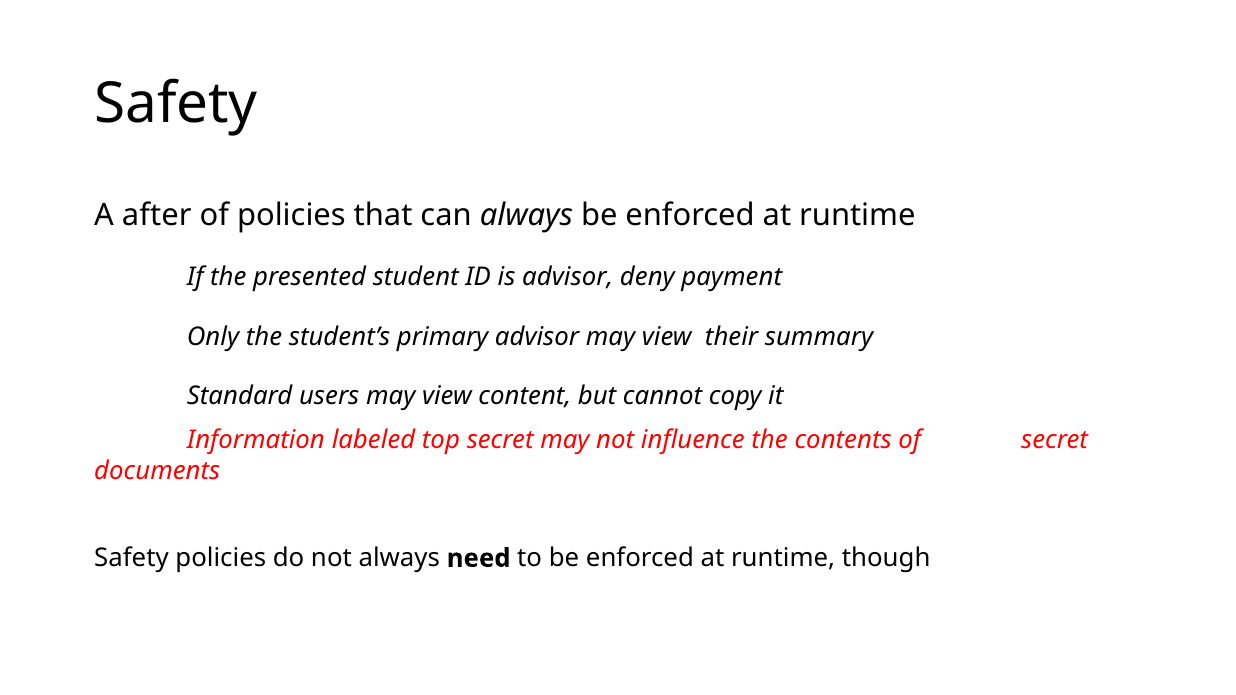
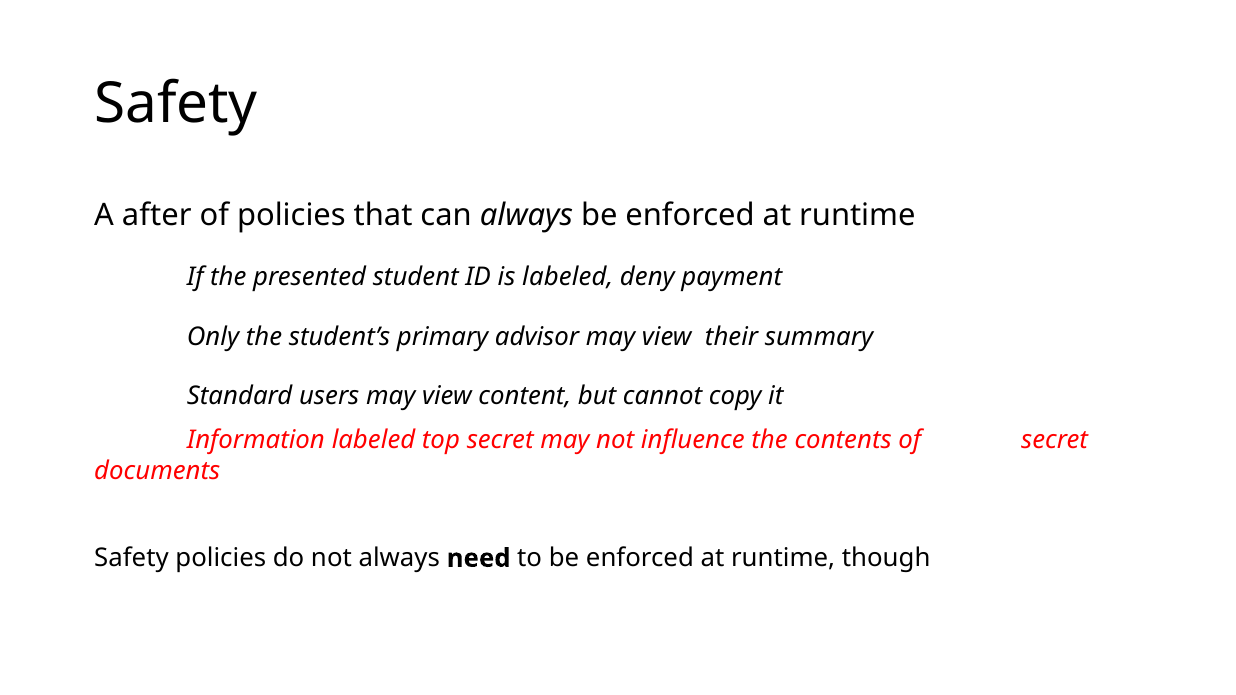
is advisor: advisor -> labeled
